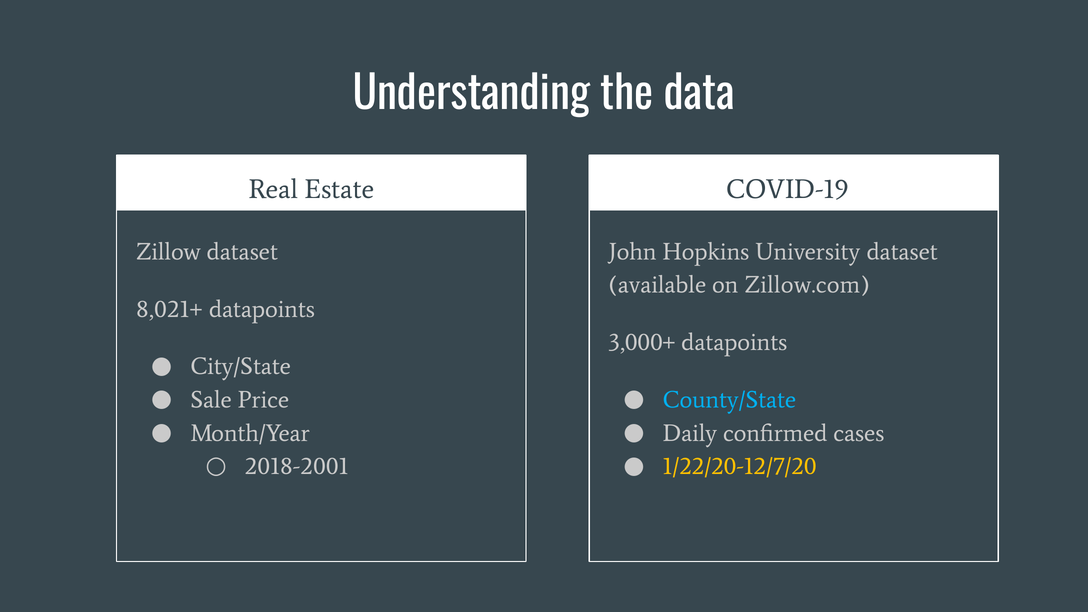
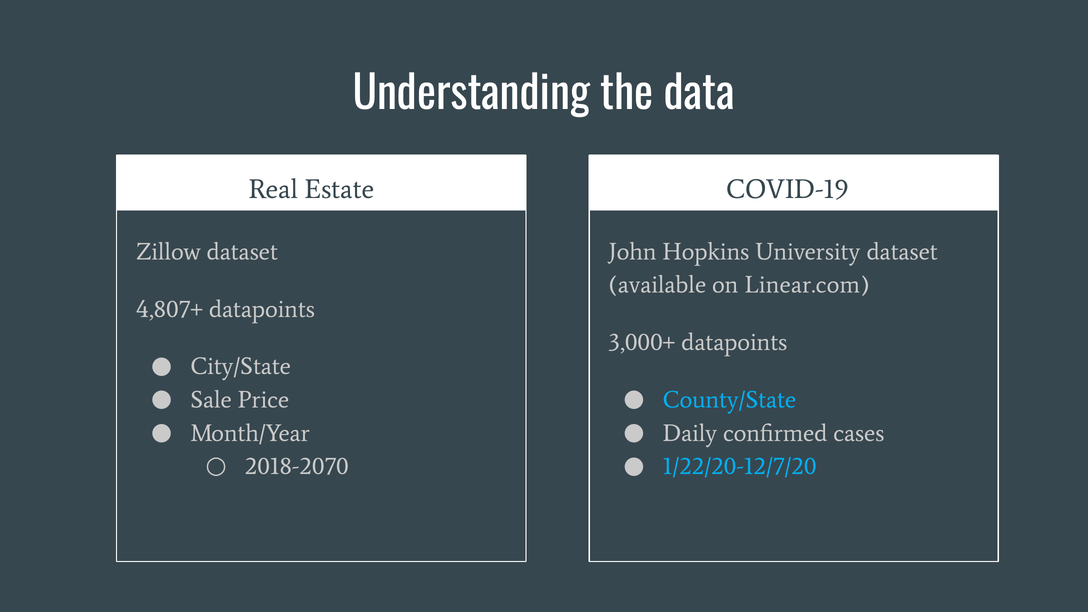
Zillow.com: Zillow.com -> Linear.com
8,021+: 8,021+ -> 4,807+
2018-2001: 2018-2001 -> 2018-2070
1/22/20-12/7/20 colour: yellow -> light blue
